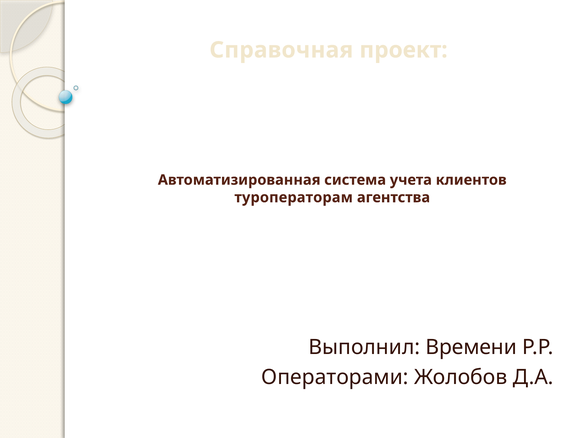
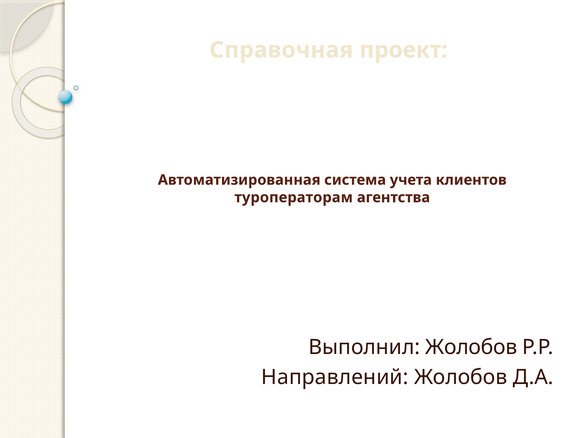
Выполнил Времени: Времени -> Жолобов
Операторами: Операторами -> Направлений
